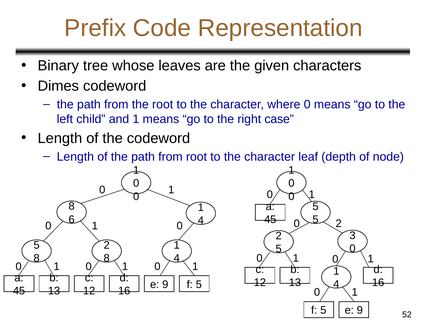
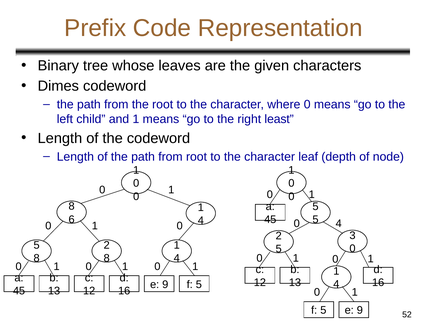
case: case -> least
0 2: 2 -> 4
